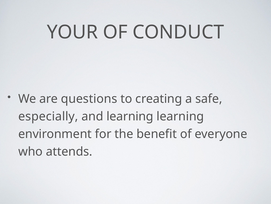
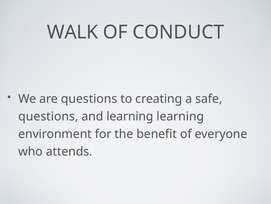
YOUR: YOUR -> WALK
especially at (48, 116): especially -> questions
